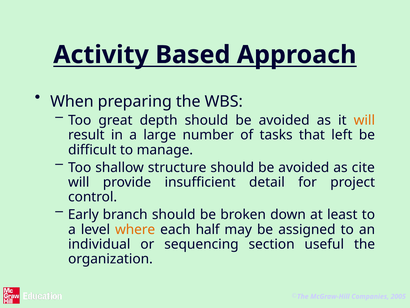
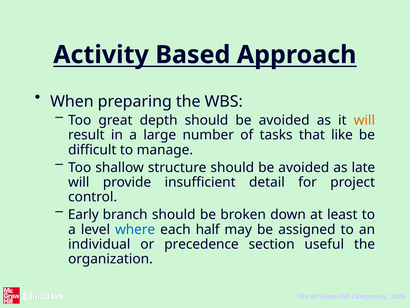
left: left -> like
cite: cite -> late
where colour: orange -> blue
sequencing: sequencing -> precedence
